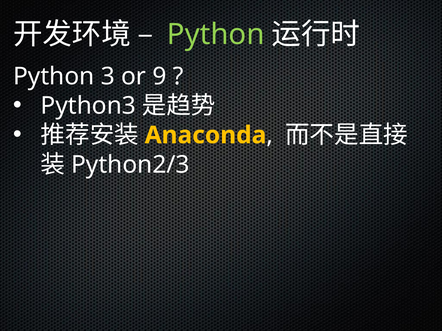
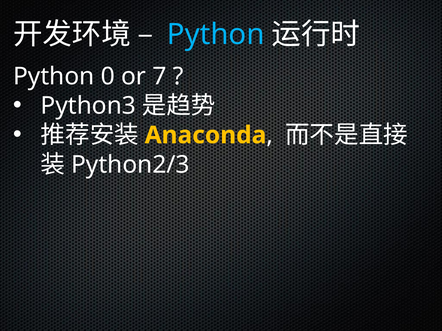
Python at (216, 34) colour: light green -> light blue
3: 3 -> 0
9: 9 -> 7
